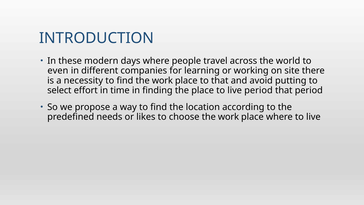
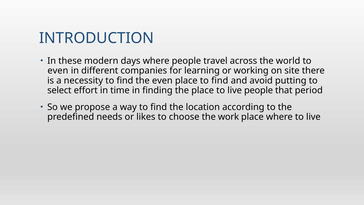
find the work: work -> even
place to that: that -> find
live period: period -> people
